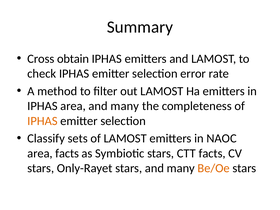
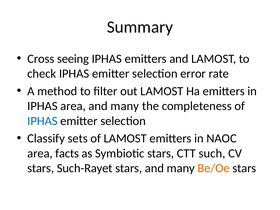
obtain: obtain -> seeing
IPHAS at (42, 121) colour: orange -> blue
CTT facts: facts -> such
Only-Rayet: Only-Rayet -> Such-Rayet
